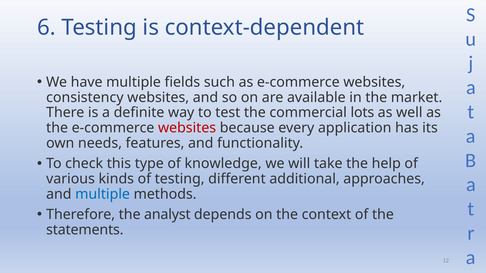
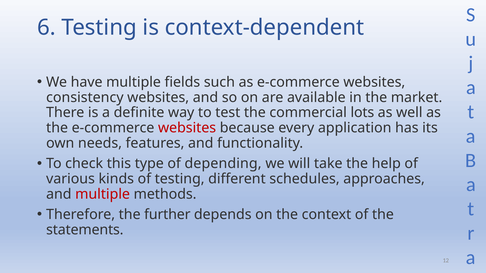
knowledge: knowledge -> depending
additional: additional -> schedules
multiple at (103, 194) colour: blue -> red
analyst: analyst -> further
